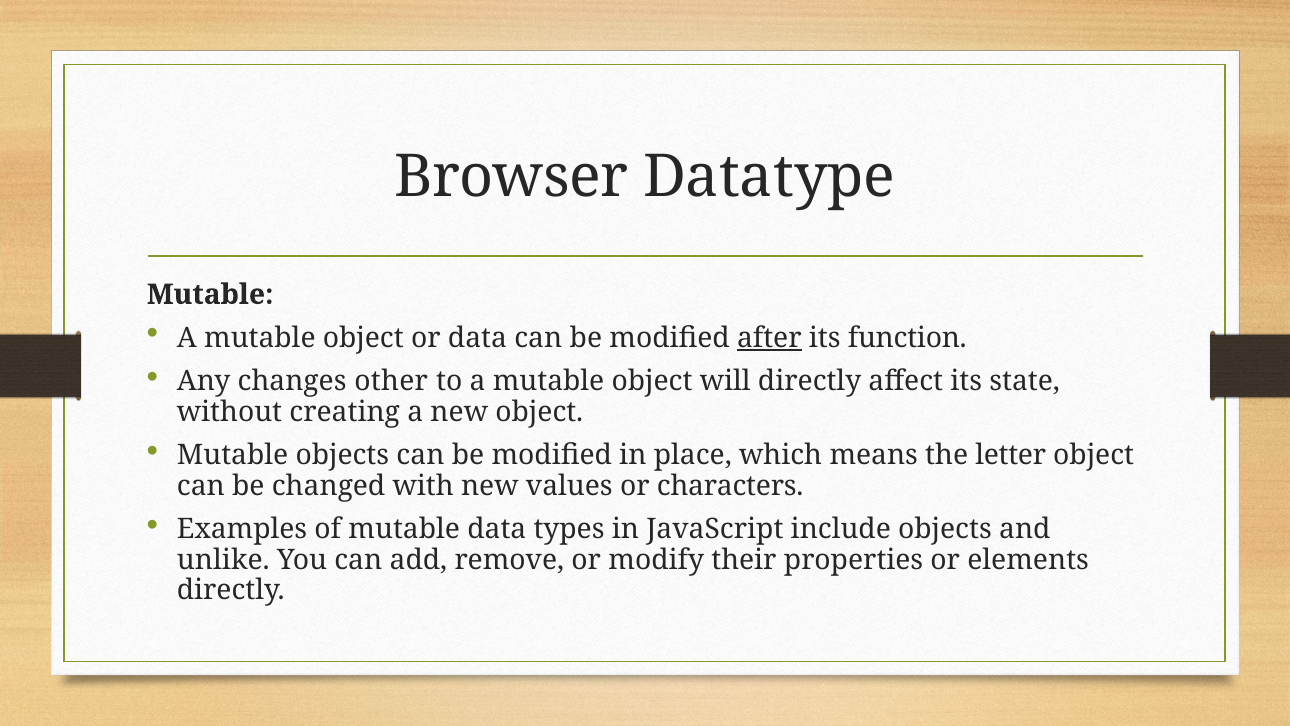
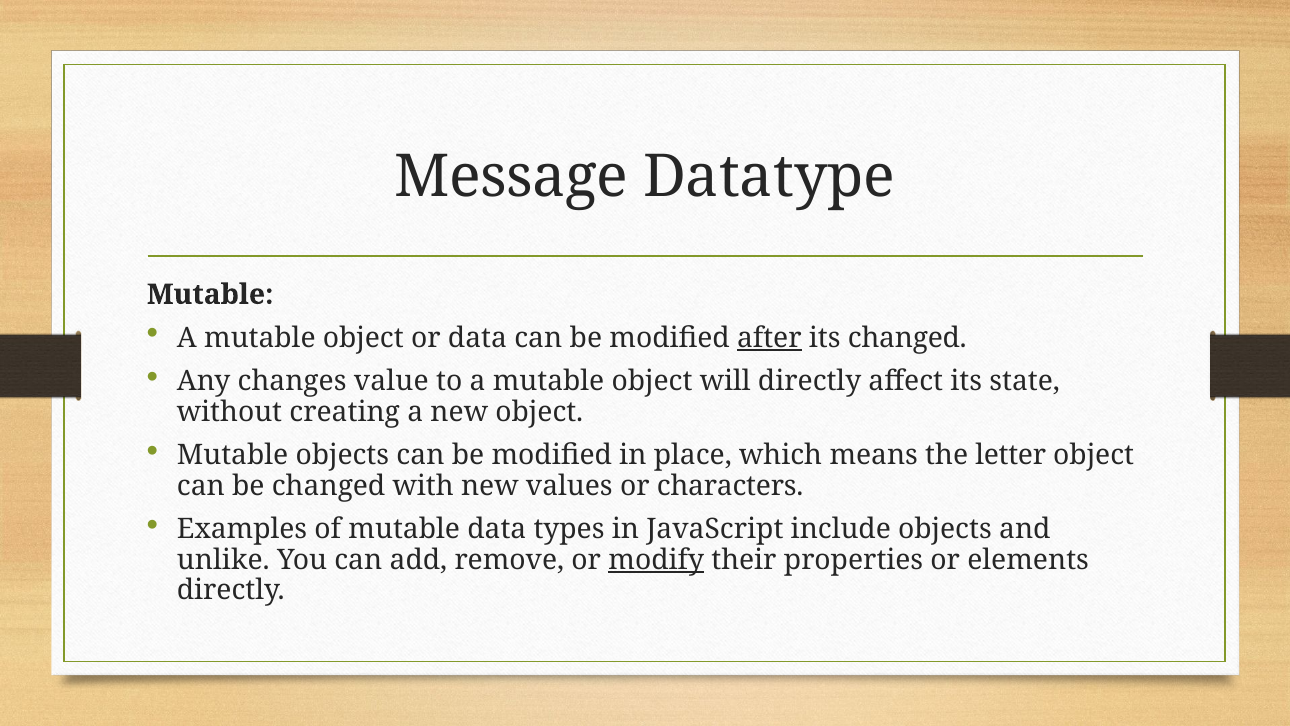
Browser: Browser -> Message
its function: function -> changed
other: other -> value
modify underline: none -> present
